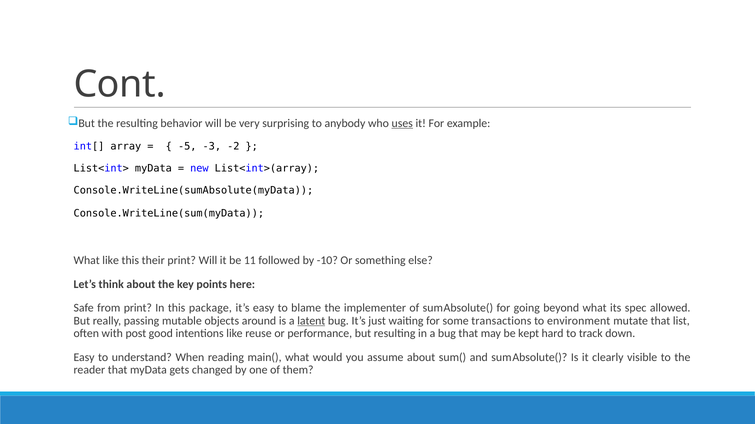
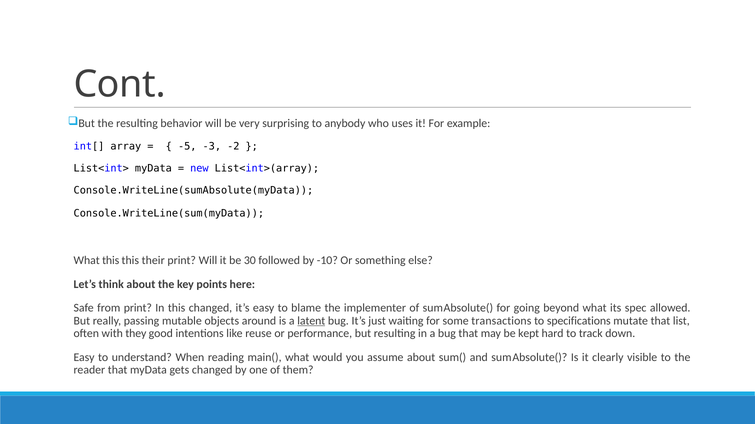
uses underline: present -> none
What like: like -> this
11: 11 -> 30
this package: package -> changed
environment: environment -> specifications
post: post -> they
